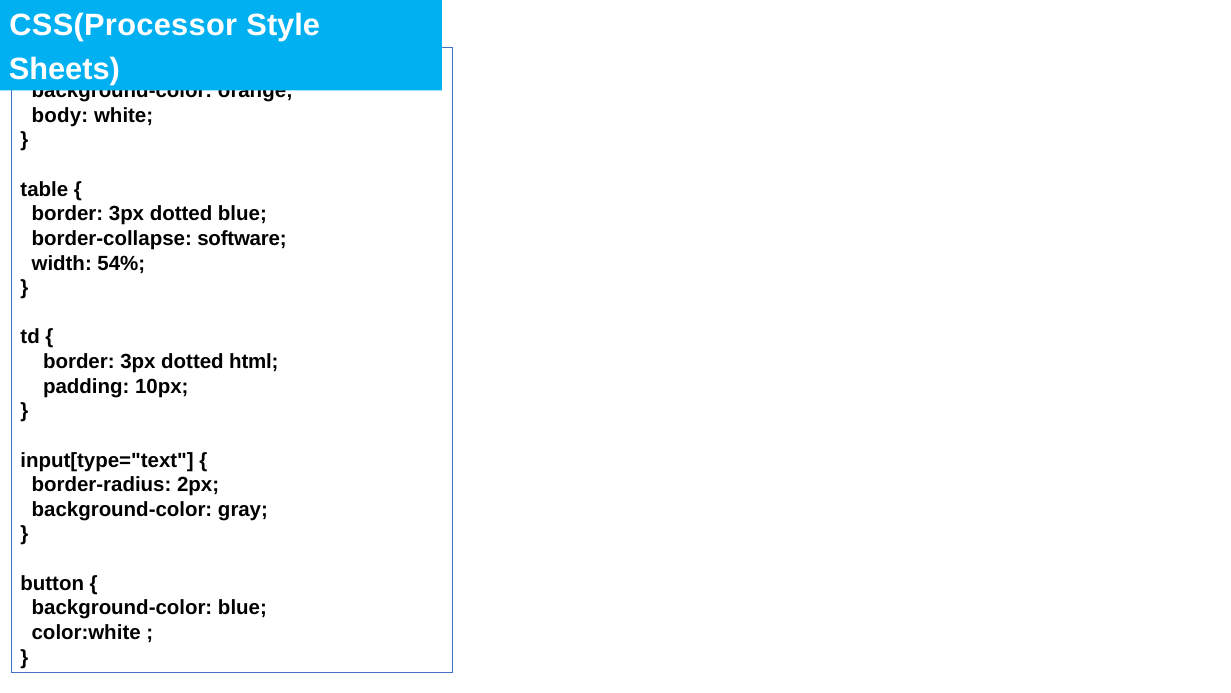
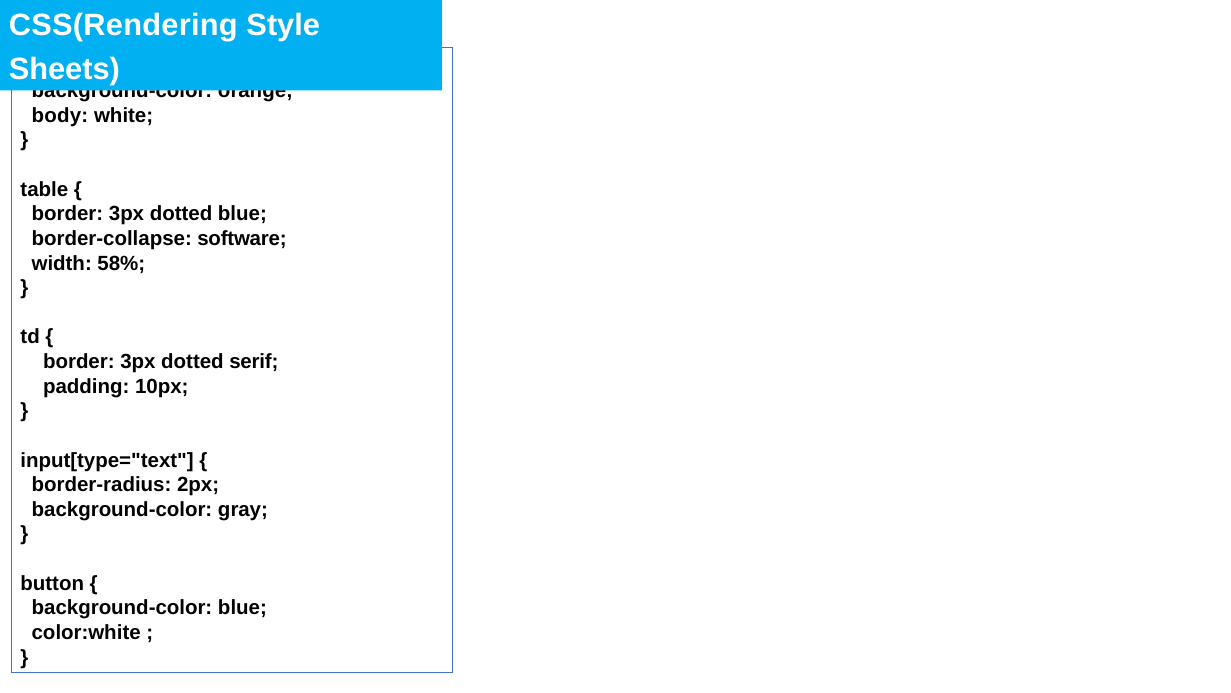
CSS(Processor: CSS(Processor -> CSS(Rendering
54%: 54% -> 58%
html: html -> serif
